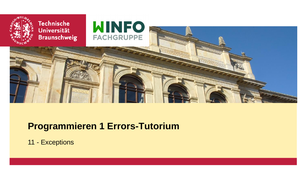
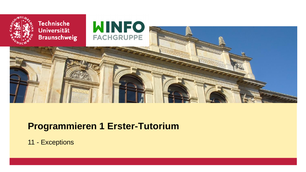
Errors-Tutorium: Errors-Tutorium -> Erster-Tutorium
